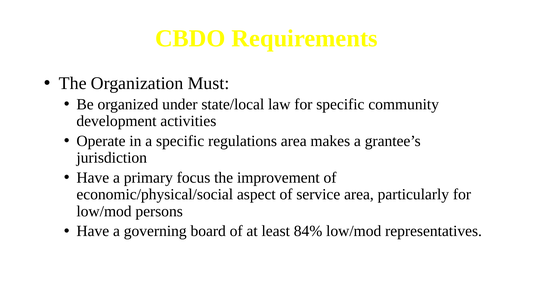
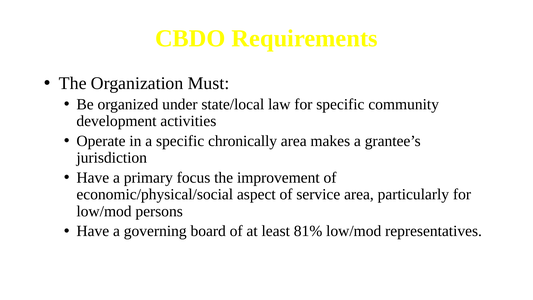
regulations: regulations -> chronically
84%: 84% -> 81%
